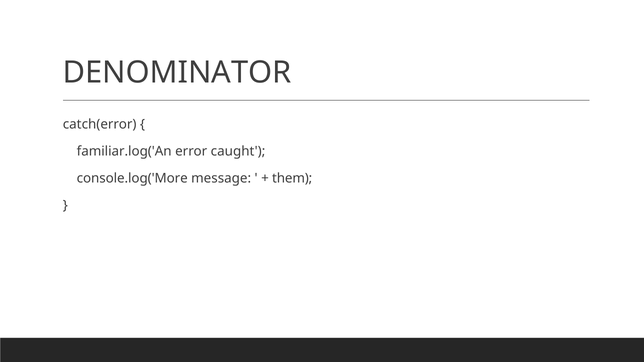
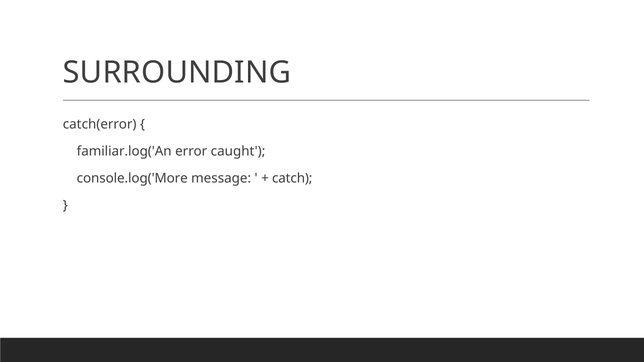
DENOMINATOR: DENOMINATOR -> SURROUNDING
them: them -> catch
